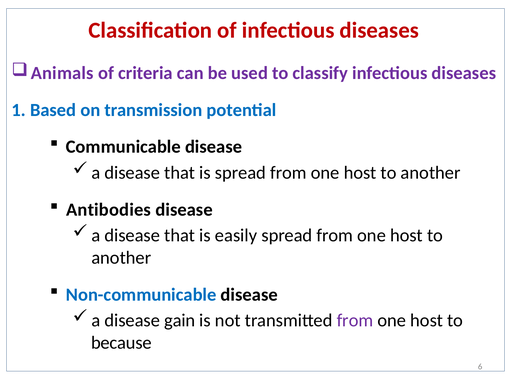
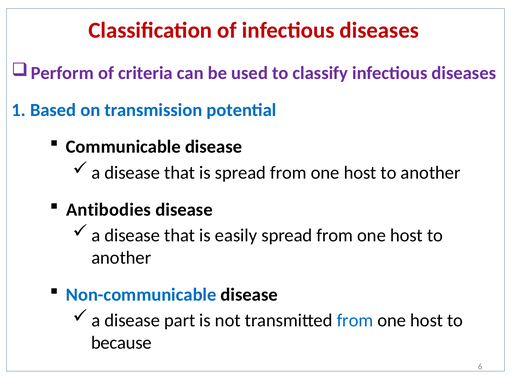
Animals: Animals -> Perform
gain: gain -> part
from at (355, 321) colour: purple -> blue
